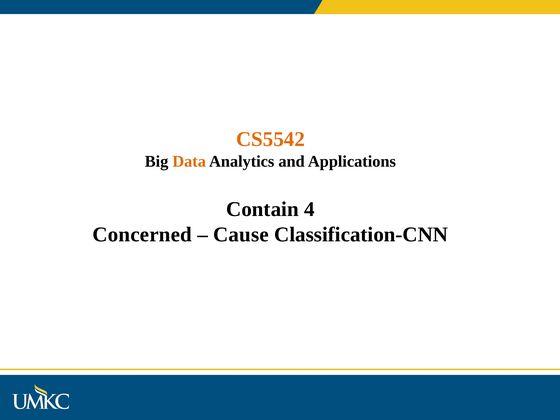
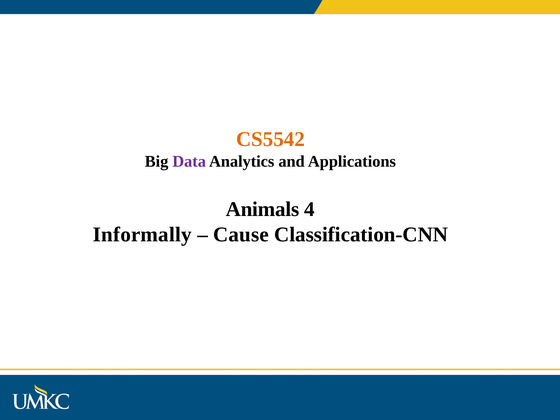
Data colour: orange -> purple
Contain: Contain -> Animals
Concerned: Concerned -> Informally
